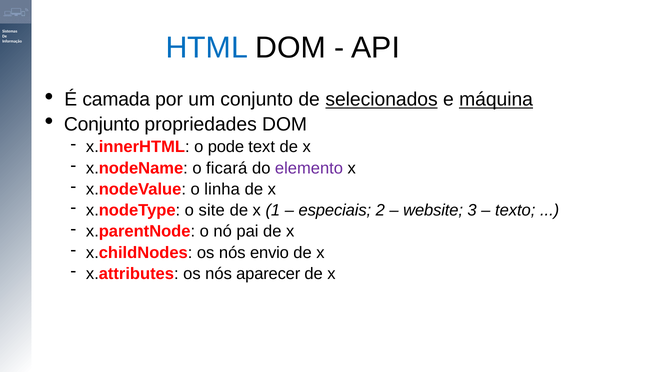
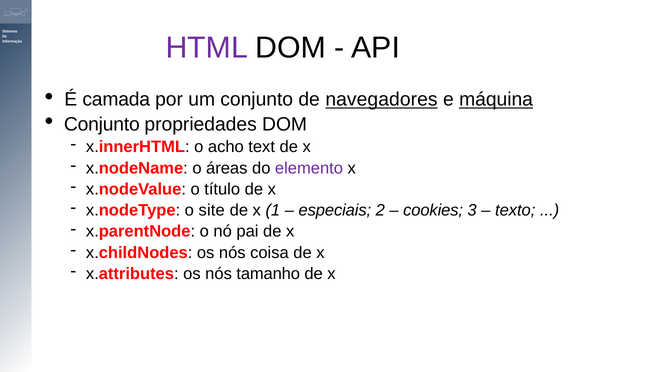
HTML colour: blue -> purple
selecionados: selecionados -> navegadores
pode: pode -> acho
ficará: ficará -> áreas
linha: linha -> título
website: website -> cookies
envio: envio -> coisa
aparecer: aparecer -> tamanho
